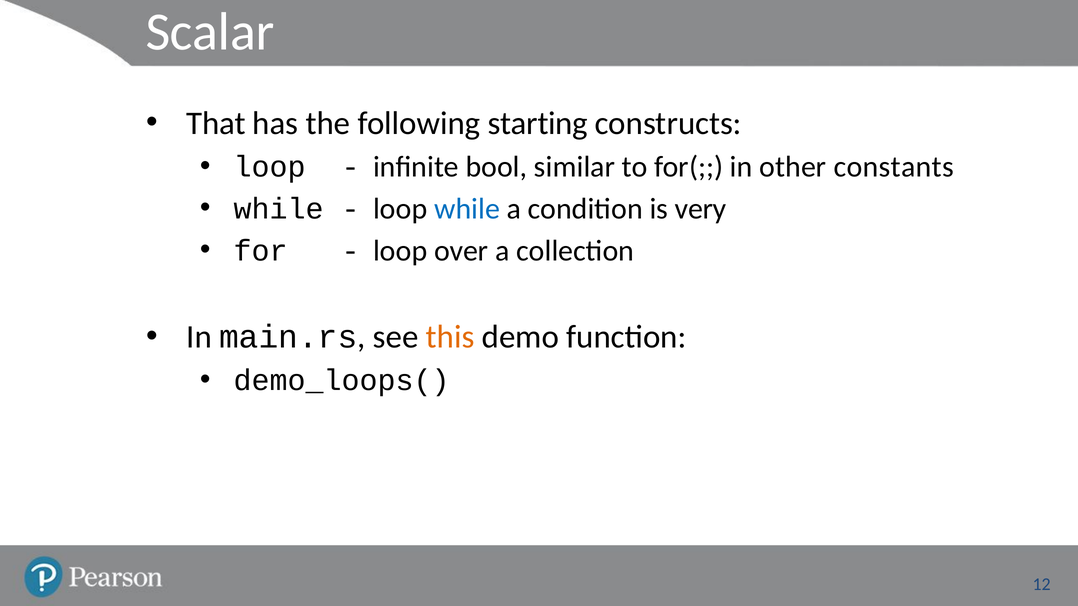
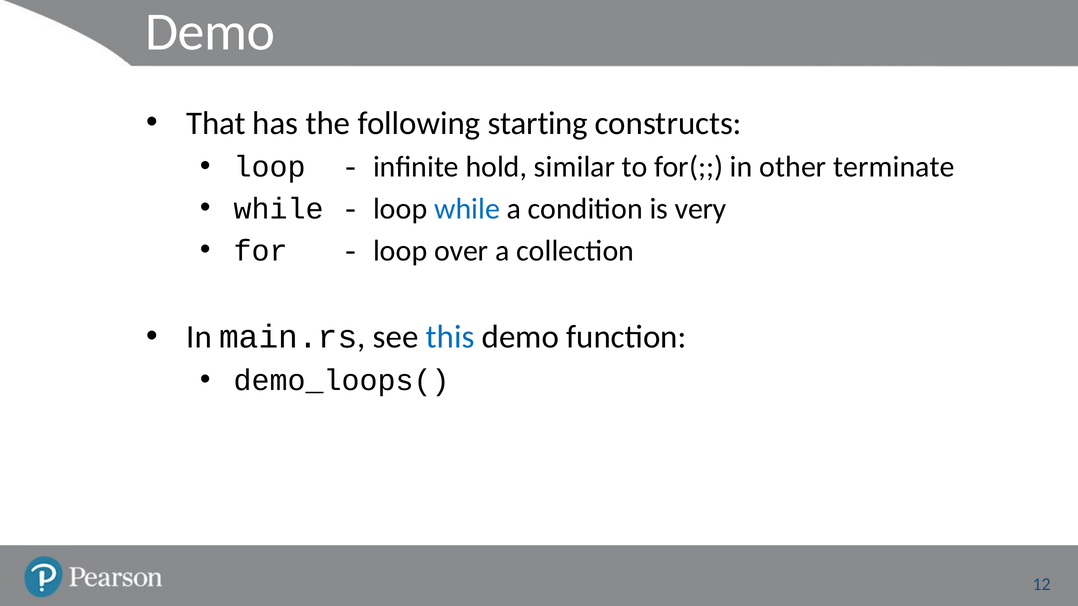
Scalar at (210, 32): Scalar -> Demo
bool: bool -> hold
constants: constants -> terminate
this colour: orange -> blue
